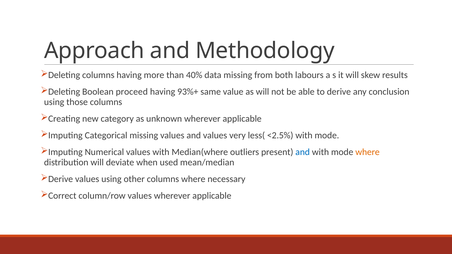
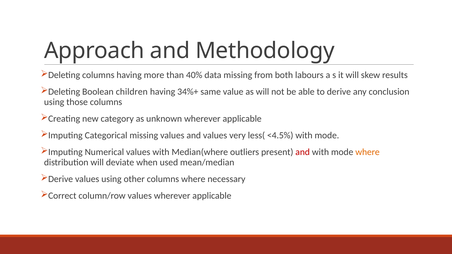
proceed: proceed -> children
93%+: 93%+ -> 34%+
<2.5%: <2.5% -> <4.5%
and at (303, 152) colour: blue -> red
